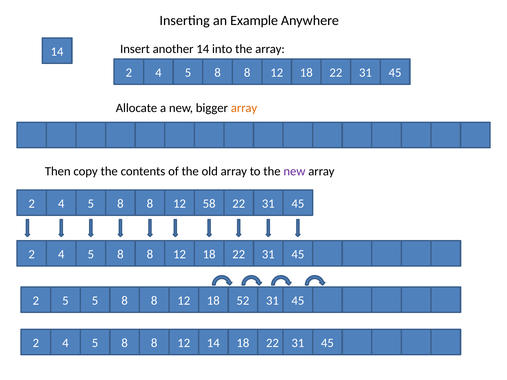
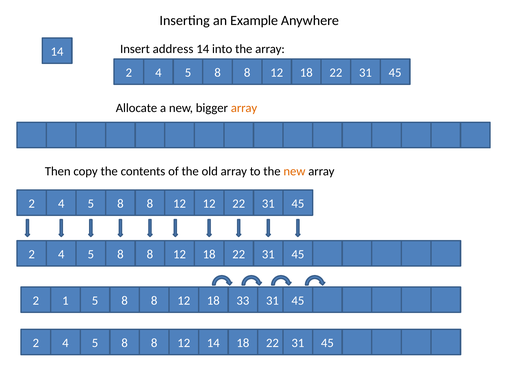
another: another -> address
new at (294, 172) colour: purple -> orange
12 58: 58 -> 12
2 5: 5 -> 1
52: 52 -> 33
